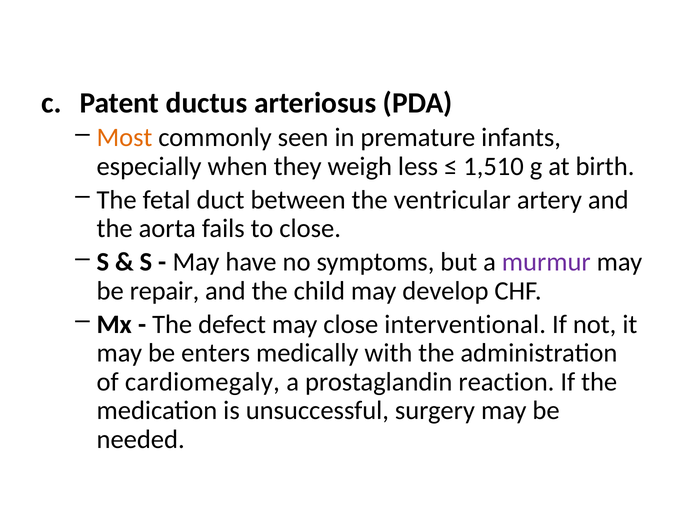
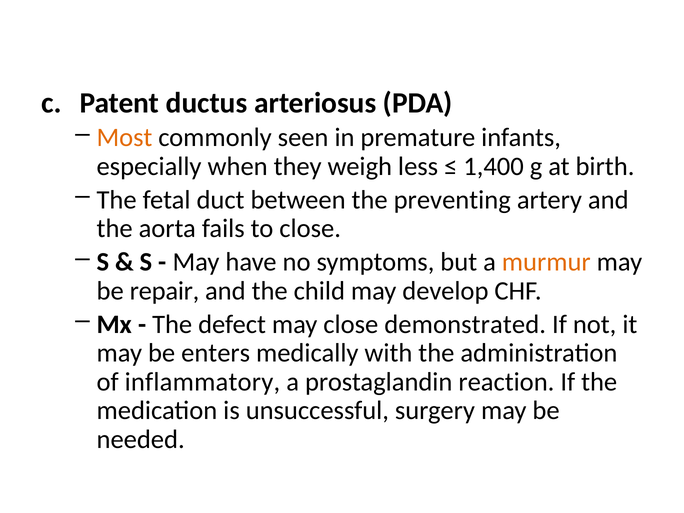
1,510: 1,510 -> 1,400
ventricular: ventricular -> preventing
murmur colour: purple -> orange
interventional: interventional -> demonstrated
cardiomegaly: cardiomegaly -> inflammatory
